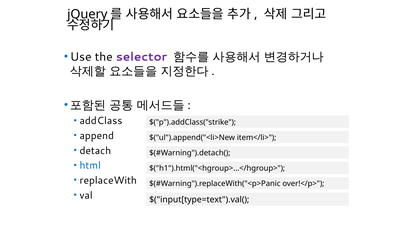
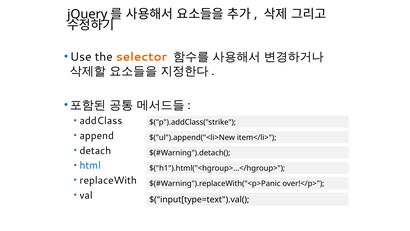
selector colour: purple -> orange
